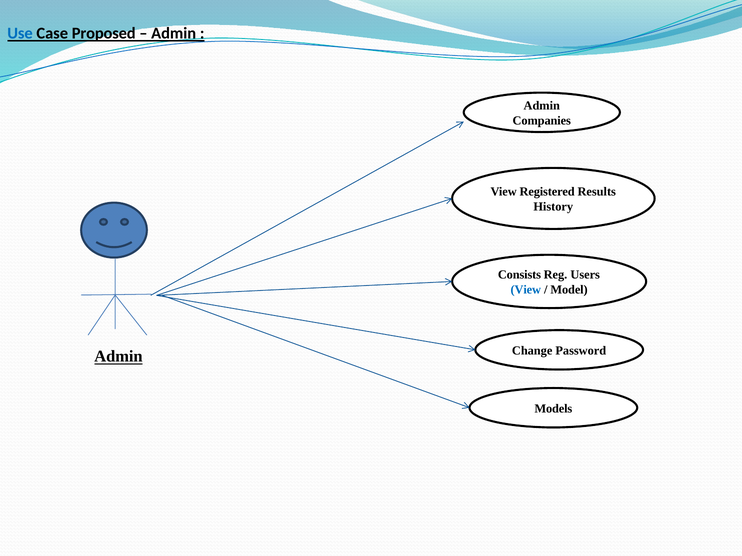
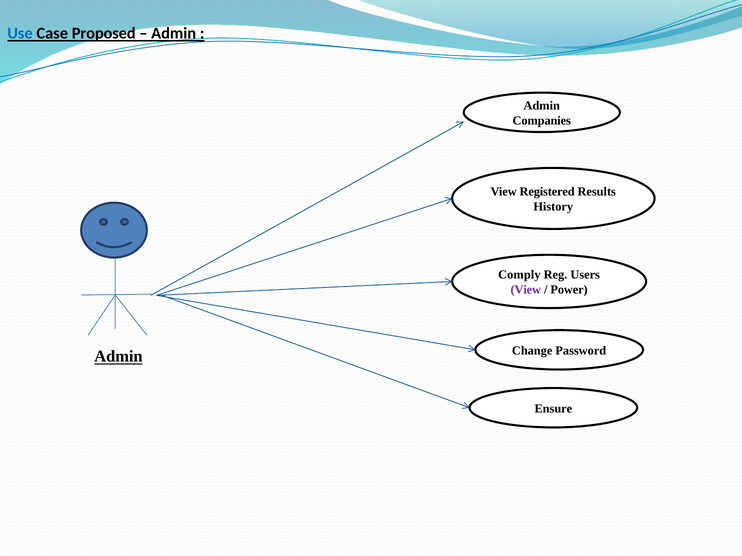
Consists: Consists -> Comply
View at (526, 290) colour: blue -> purple
Model: Model -> Power
Models: Models -> Ensure
